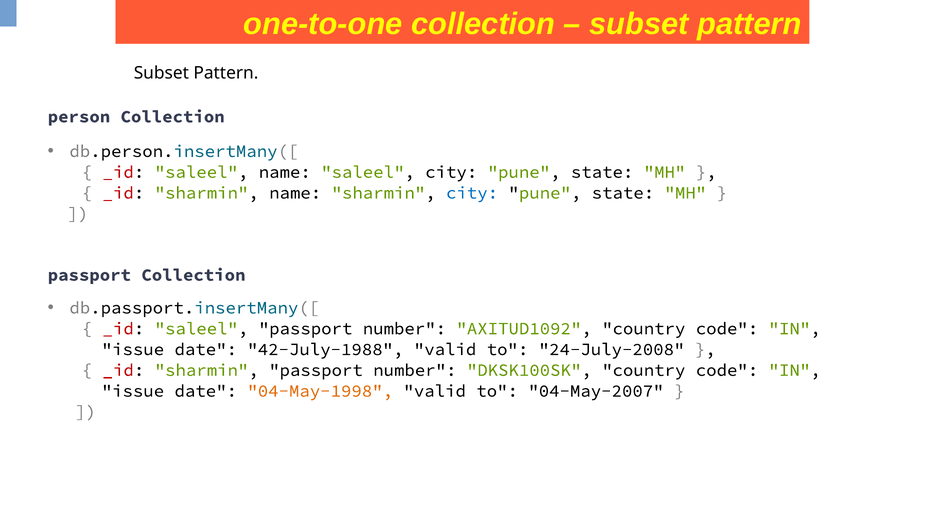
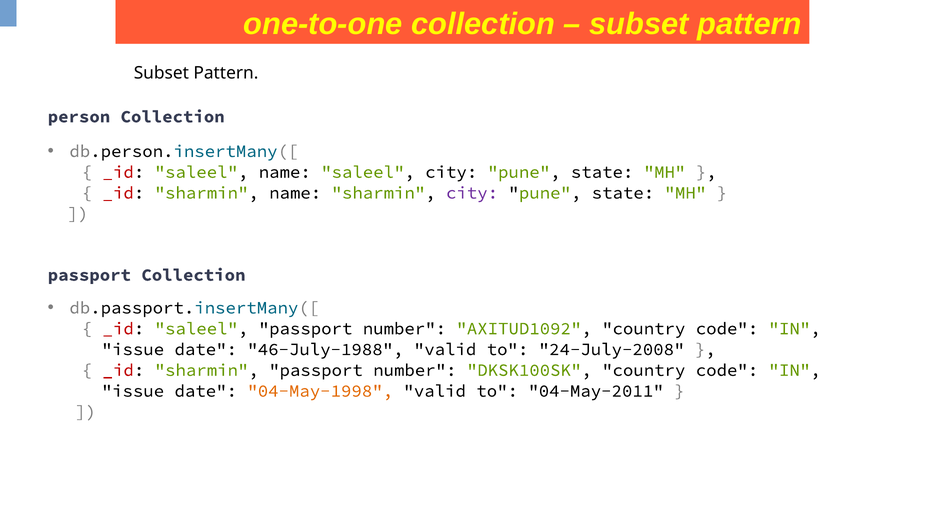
city at (472, 193) colour: blue -> purple
42-July-1988: 42-July-1988 -> 46-July-1988
04-May-2007: 04-May-2007 -> 04-May-2011
